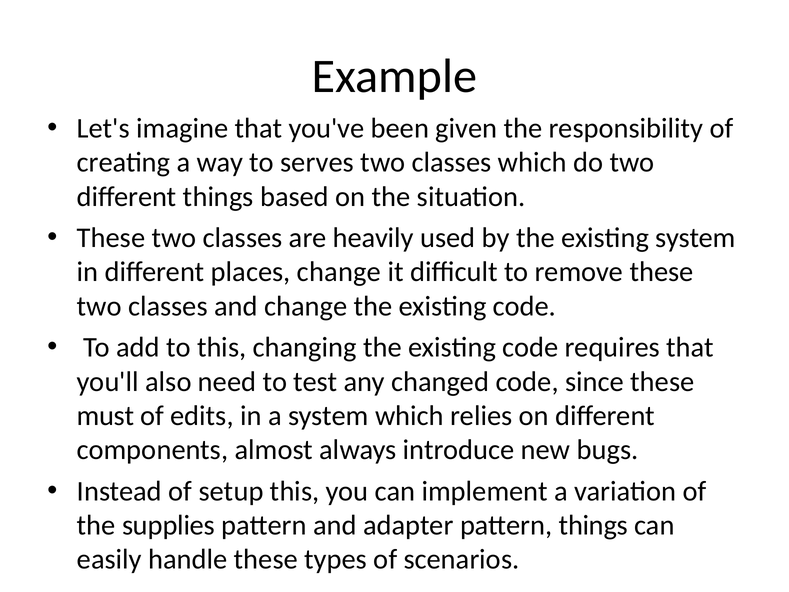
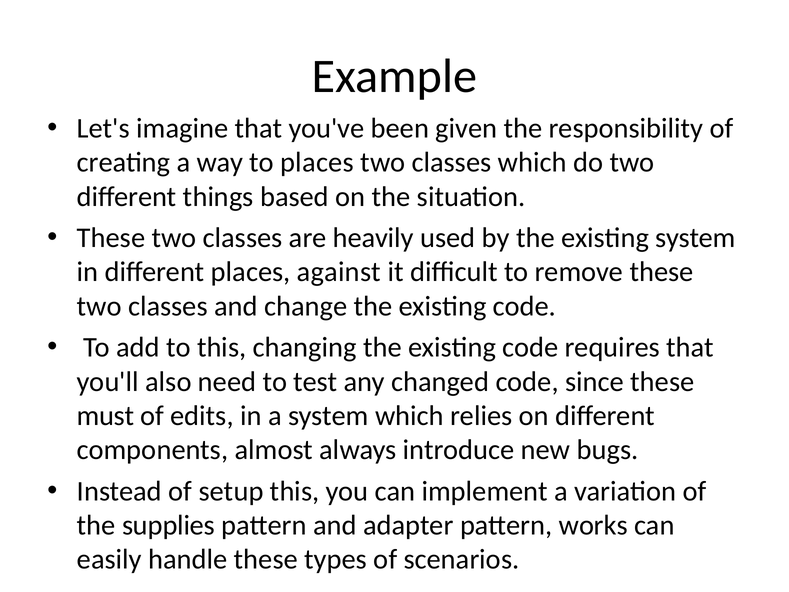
to serves: serves -> places
places change: change -> against
pattern things: things -> works
